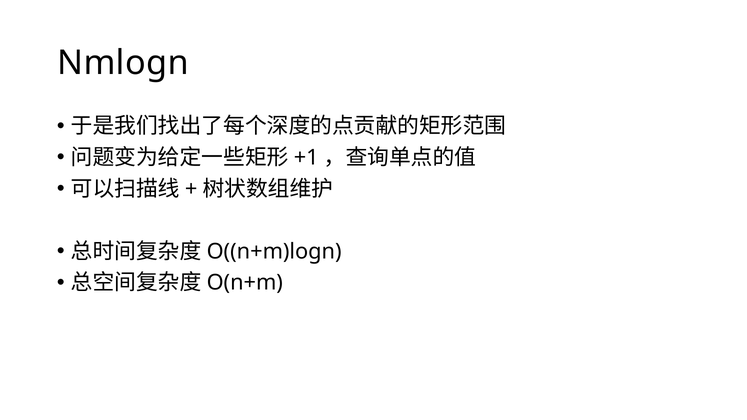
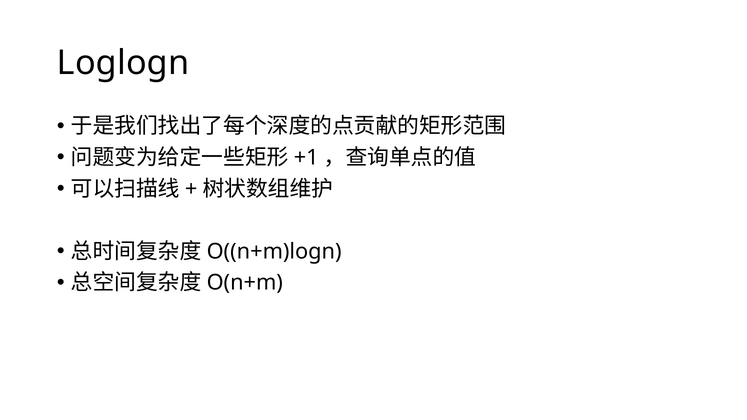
Nmlogn: Nmlogn -> Loglogn
